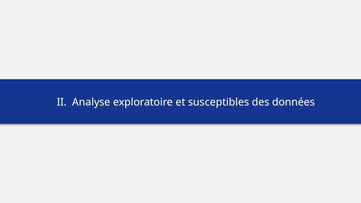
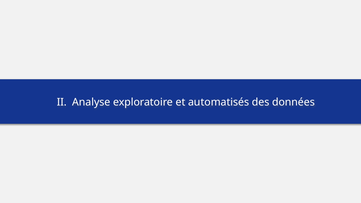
susceptibles: susceptibles -> automatisés
